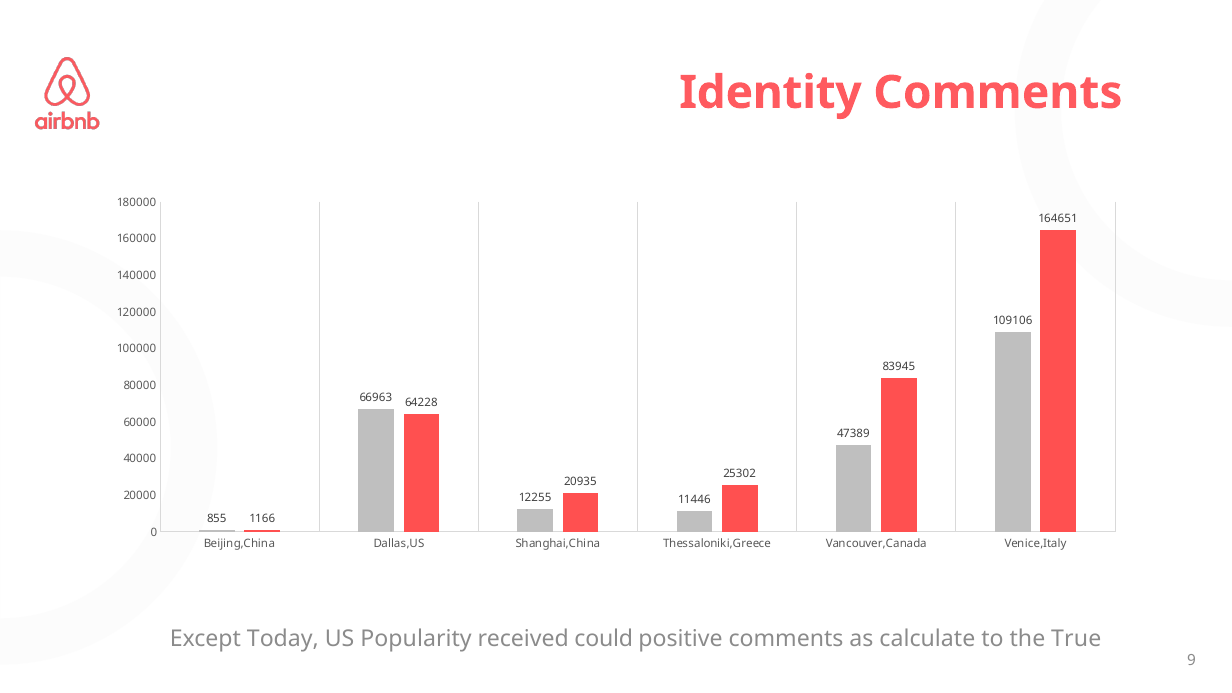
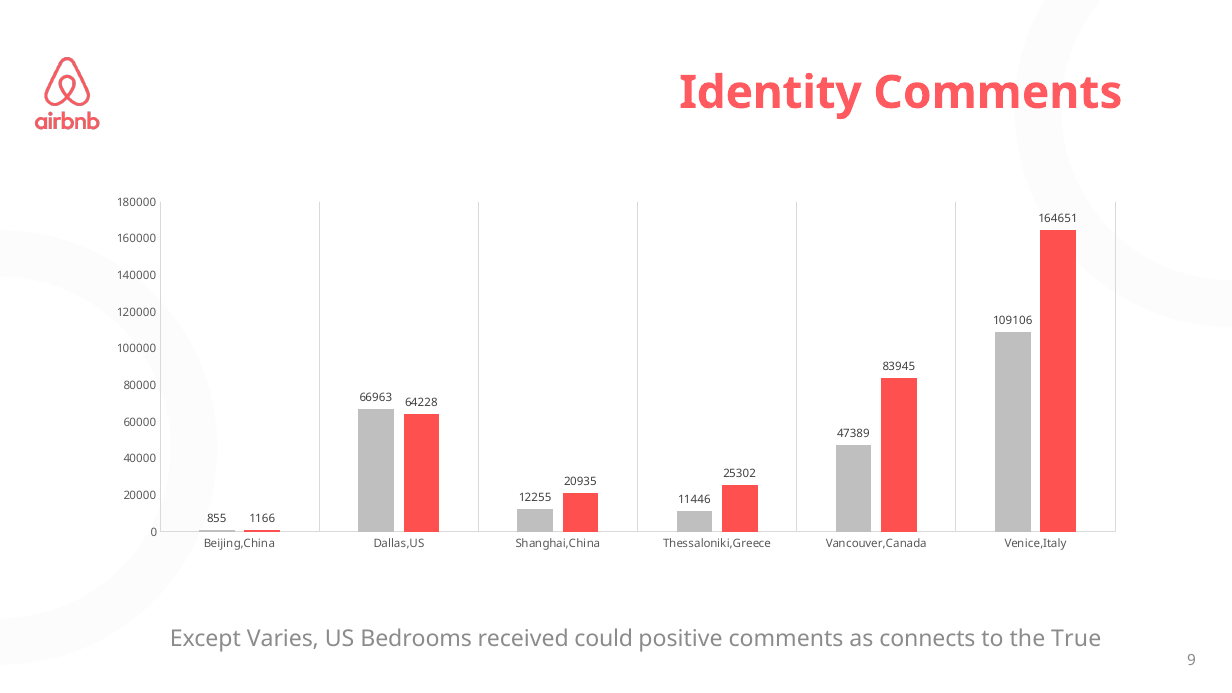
Today: Today -> Varies
Popularity: Popularity -> Bedrooms
calculate: calculate -> connects
